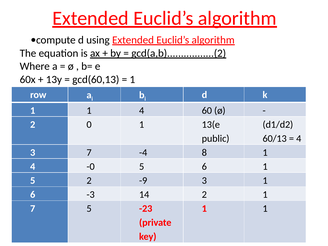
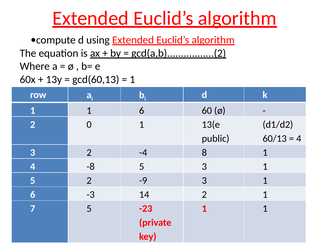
1 1 4: 4 -> 6
3 7: 7 -> 2
-0: -0 -> -8
5 6: 6 -> 3
